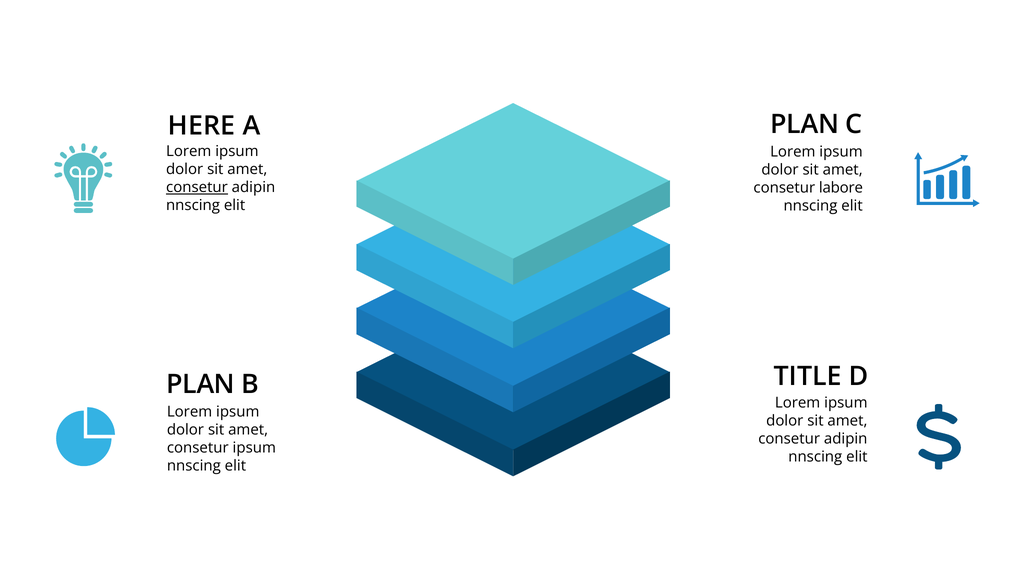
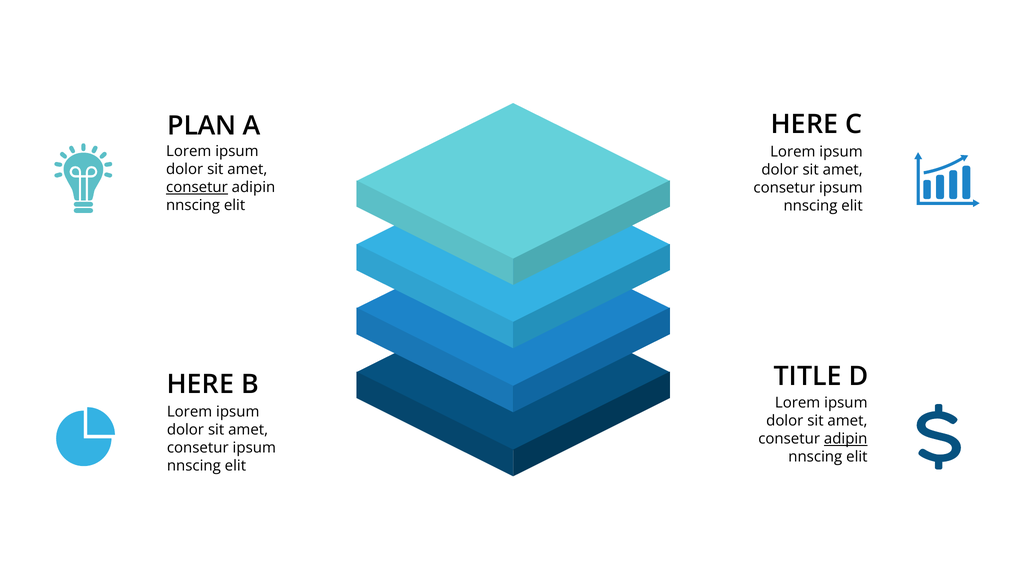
PLAN at (805, 124): PLAN -> HERE
HERE: HERE -> PLAN
labore at (841, 188): labore -> ipsum
PLAN at (201, 384): PLAN -> HERE
adipin at (846, 439) underline: none -> present
